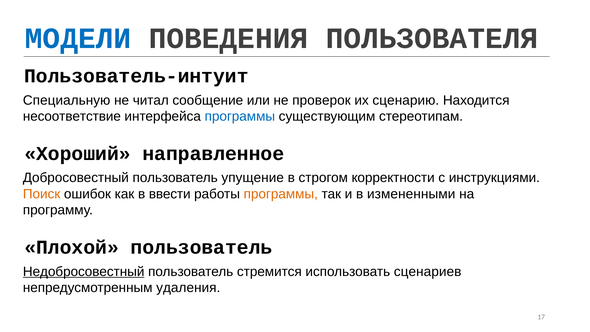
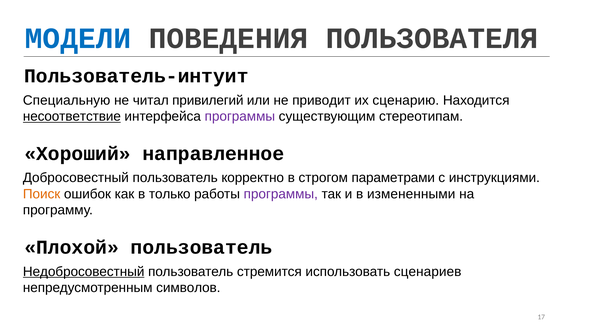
сообщение: сообщение -> привилегий
проверок: проверок -> приводит
несоответствие underline: none -> present
программы at (240, 116) colour: blue -> purple
упущение: упущение -> корректно
корректности: корректности -> параметрами
ввести: ввести -> только
программы at (281, 194) colour: orange -> purple
удаления: удаления -> символов
